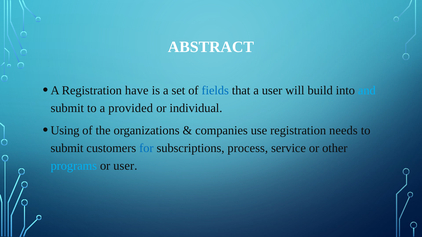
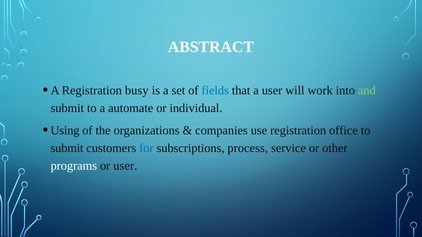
have: have -> busy
build: build -> work
and colour: light blue -> light green
provided: provided -> automate
needs: needs -> office
programs colour: light blue -> white
